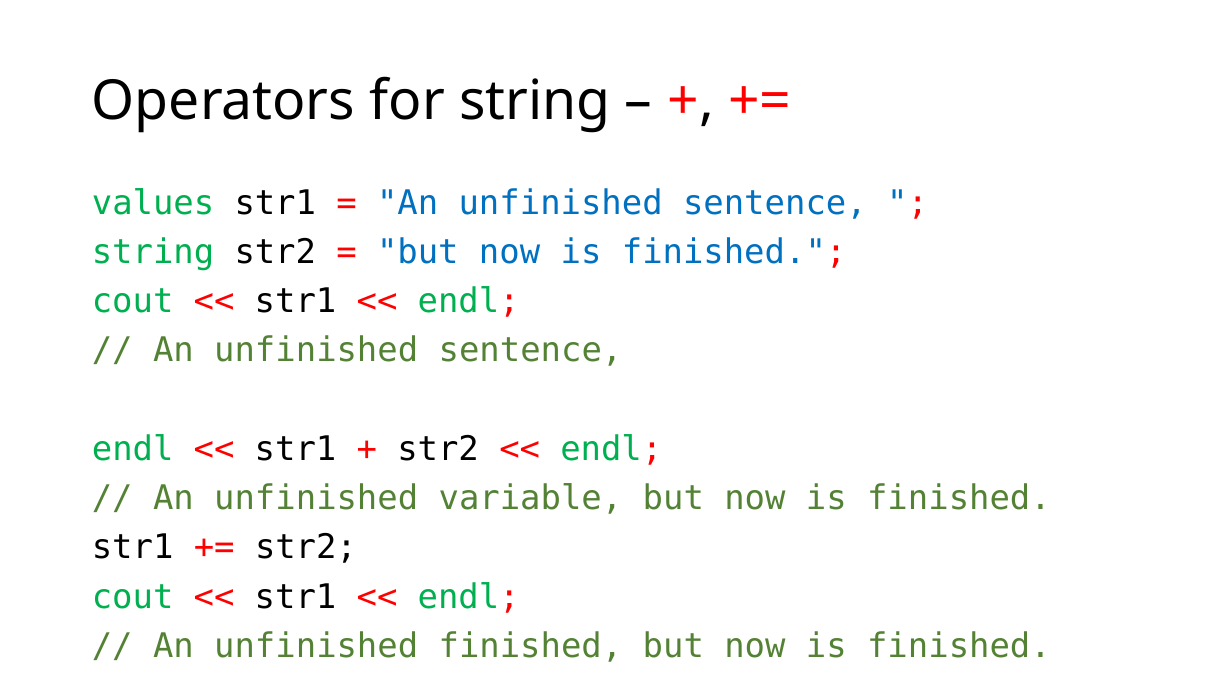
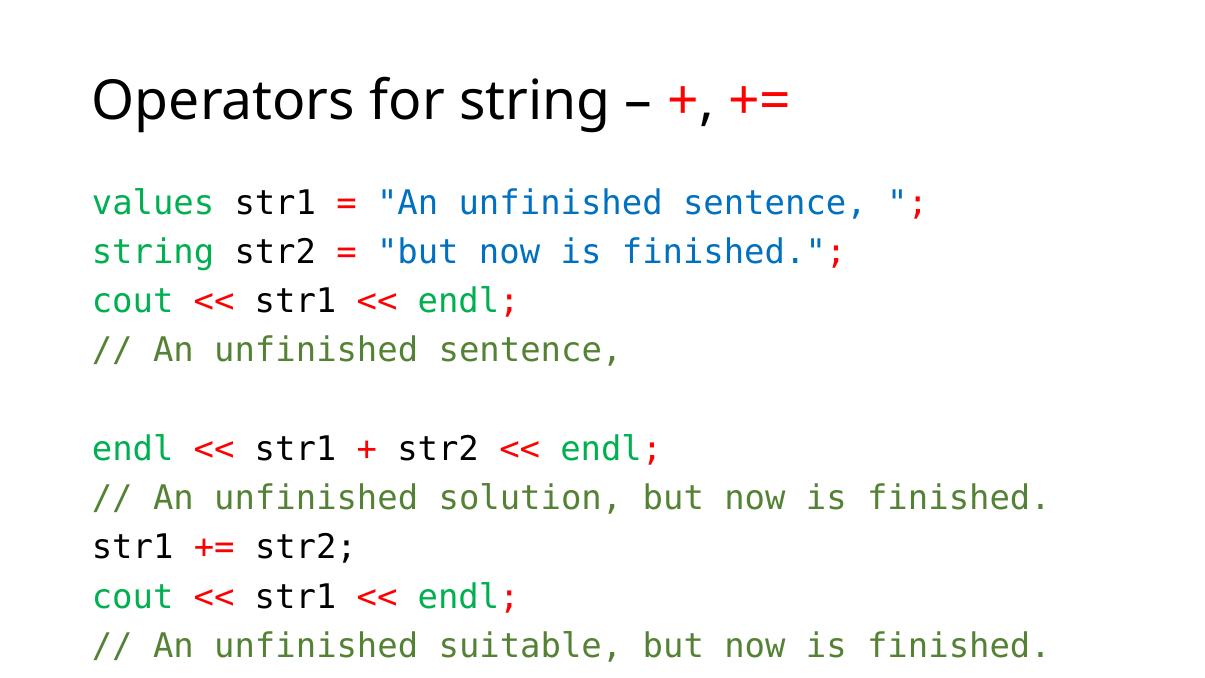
variable: variable -> solution
unfinished finished: finished -> suitable
